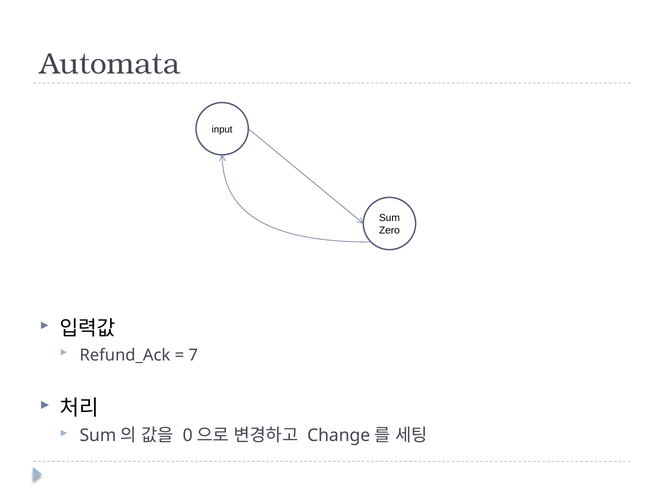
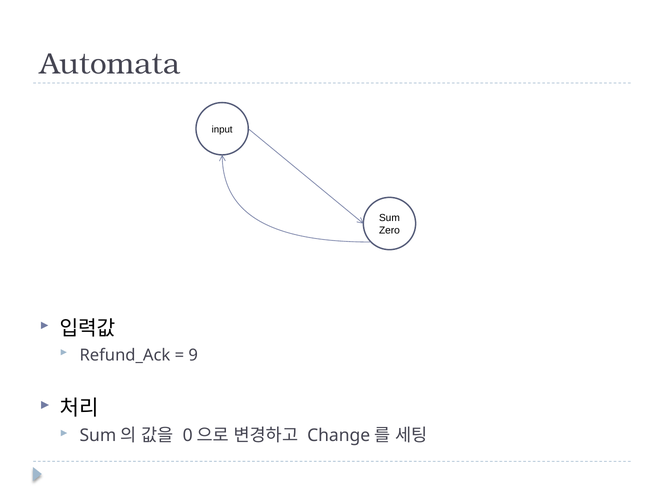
7: 7 -> 9
